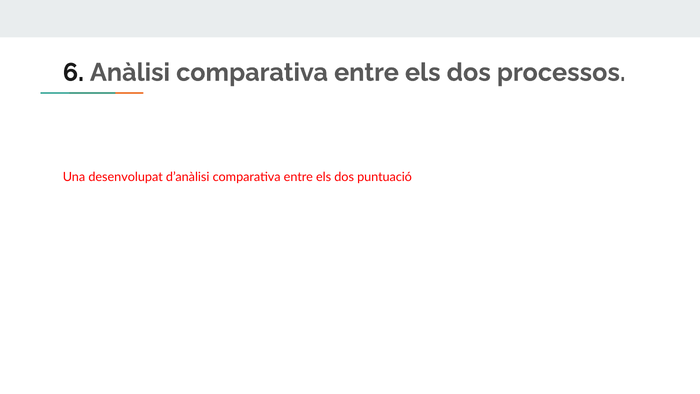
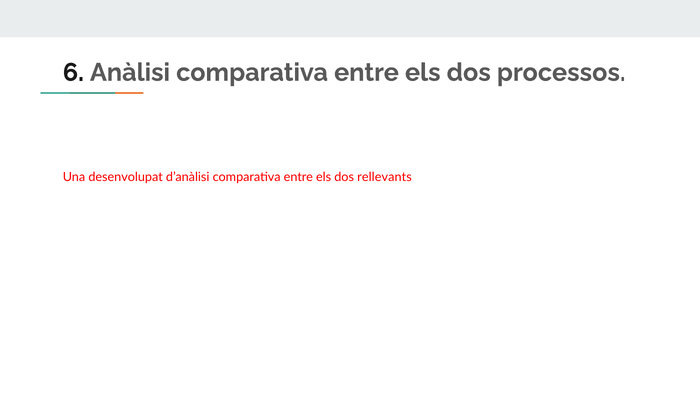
puntuació: puntuació -> rellevants
